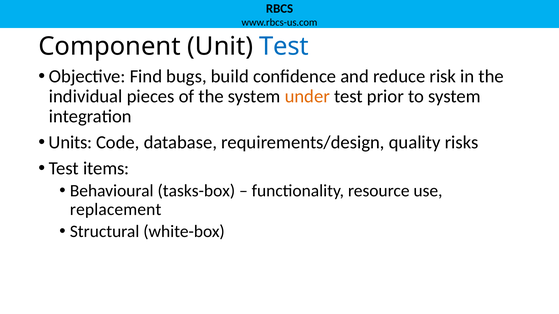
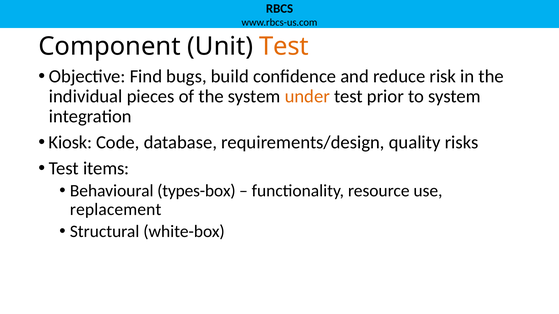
Test at (284, 46) colour: blue -> orange
Units: Units -> Kiosk
tasks-box: tasks-box -> types-box
